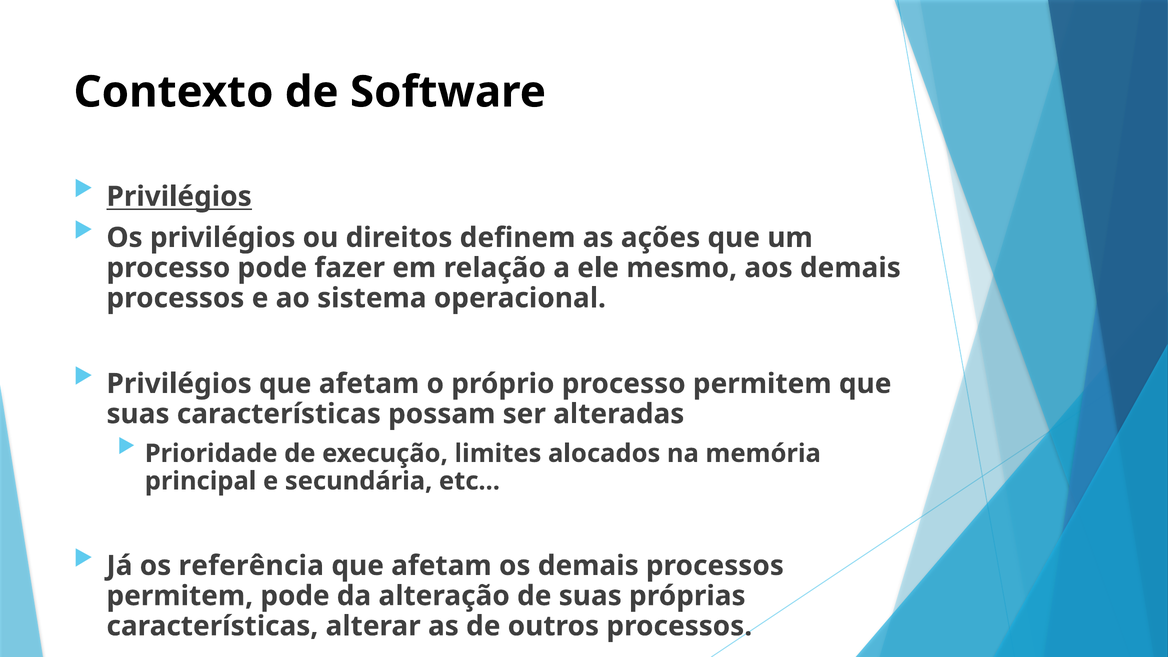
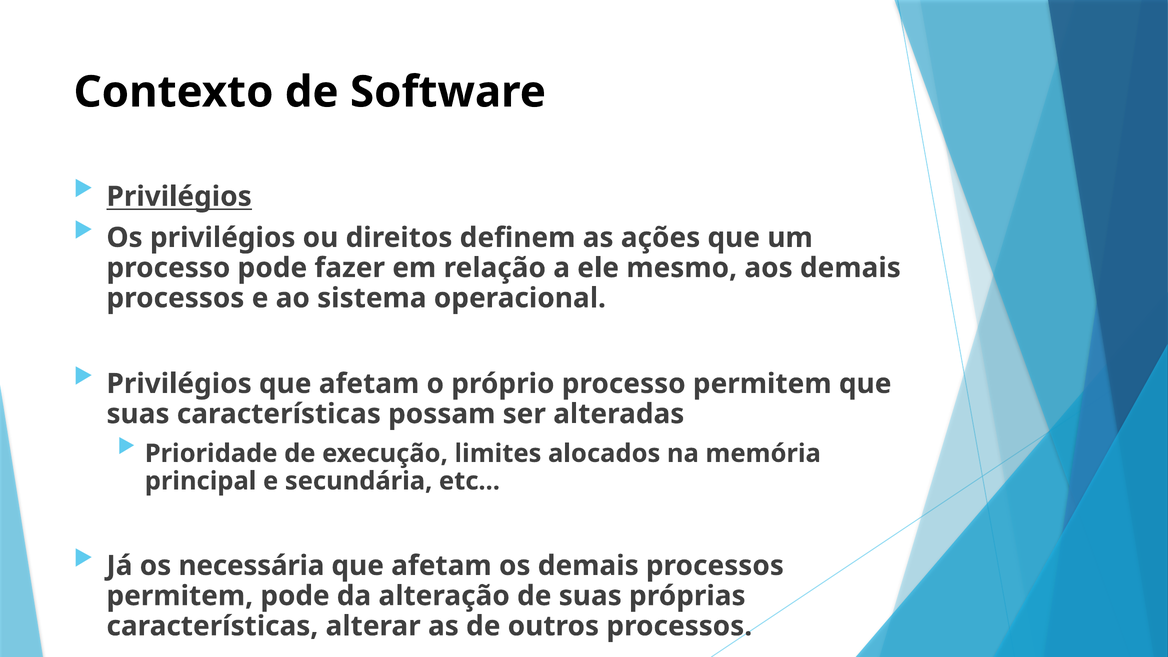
referência: referência -> necessária
